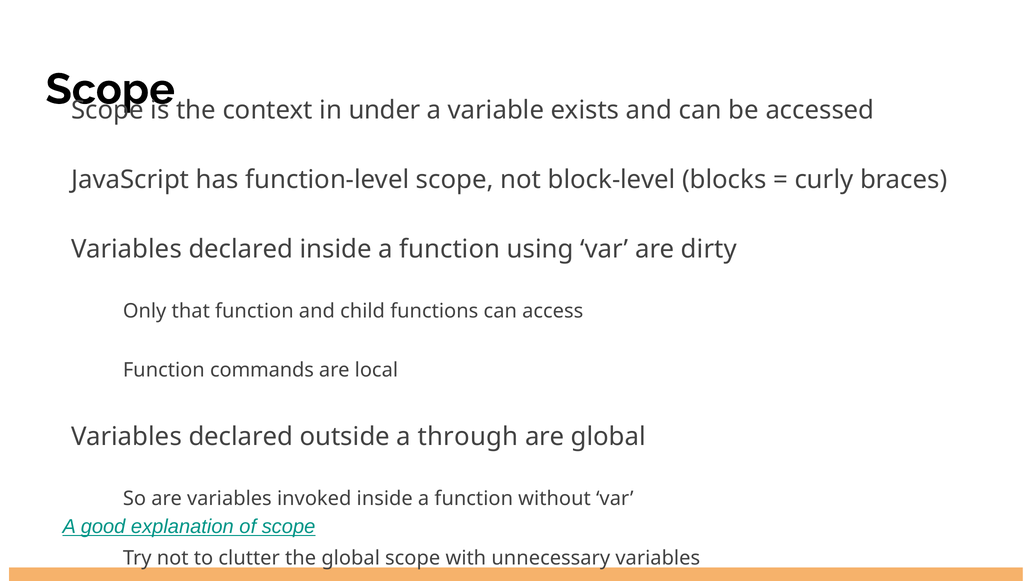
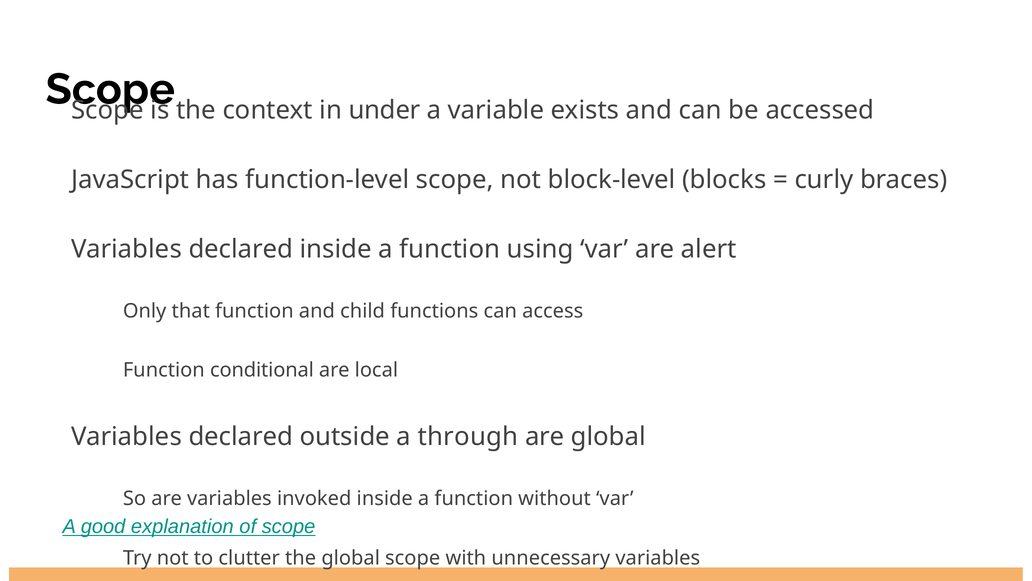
dirty: dirty -> alert
commands: commands -> conditional
